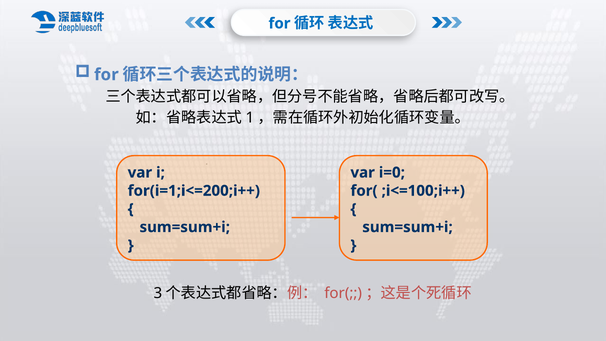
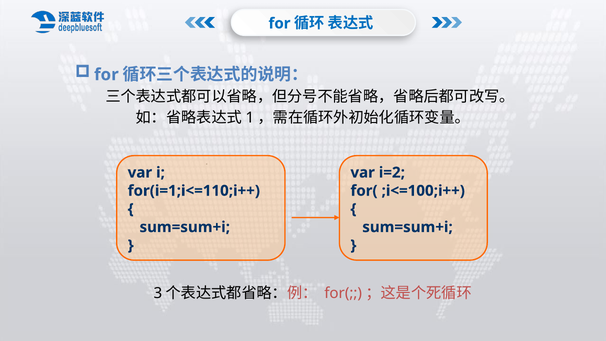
i=0: i=0 -> i=2
for(i=1;i<=200;i++: for(i=1;i<=200;i++ -> for(i=1;i<=110;i++
